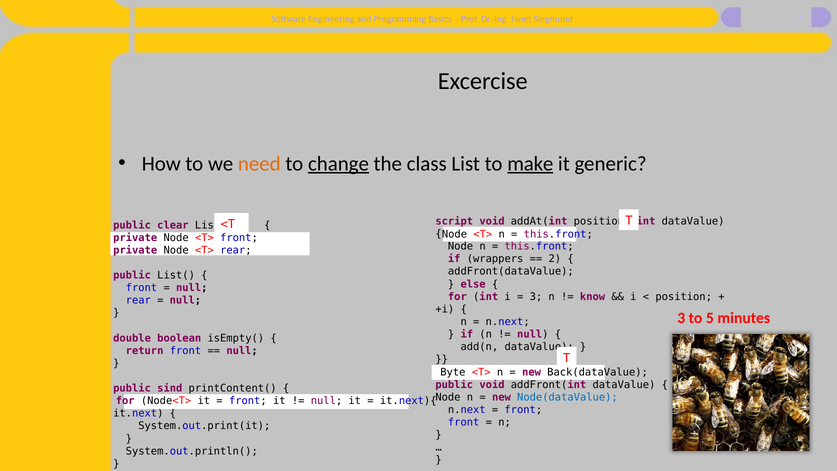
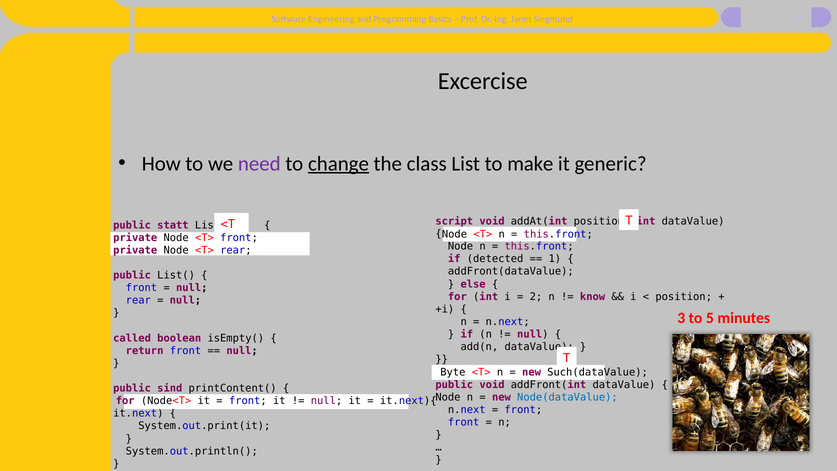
need colour: orange -> purple
make underline: present -> none
clear: clear -> statt
wrappers: wrappers -> detected
2: 2 -> 1
3 at (536, 297): 3 -> 2
double: double -> called
Back(dataValue: Back(dataValue -> Such(dataValue
